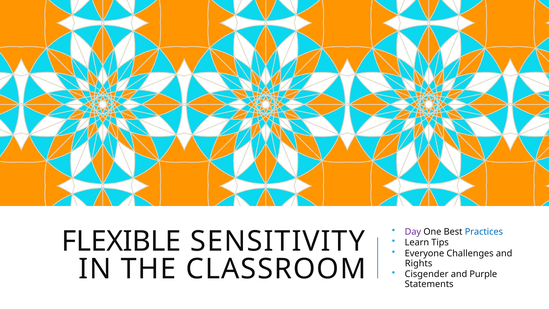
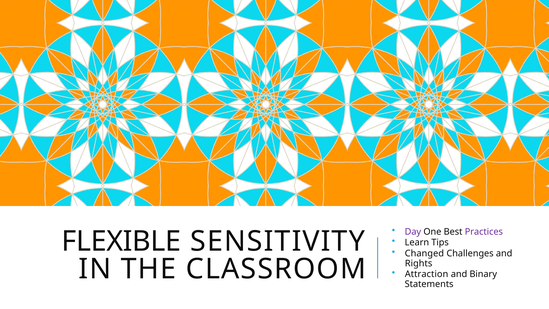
Practices colour: blue -> purple
Everyone: Everyone -> Changed
Cisgender: Cisgender -> Attraction
Purple: Purple -> Binary
